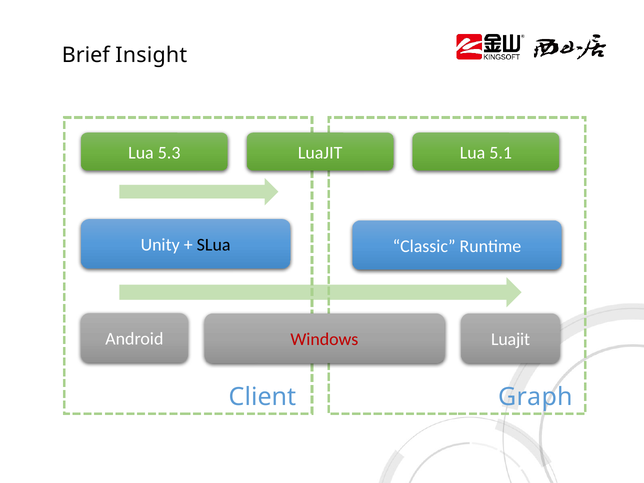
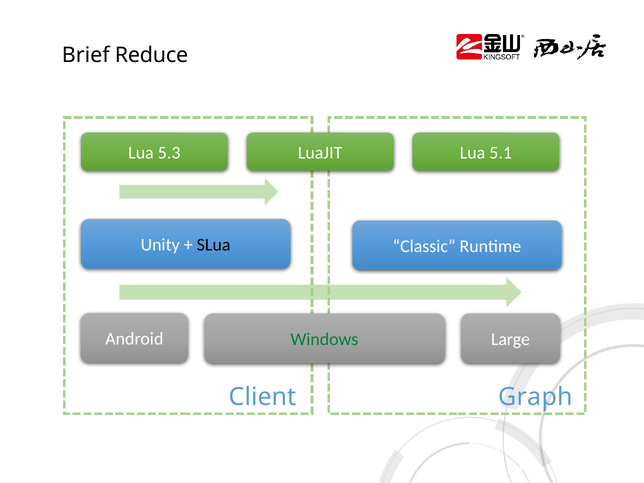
Insight: Insight -> Reduce
Android Luajit: Luajit -> Large
Windows colour: red -> green
